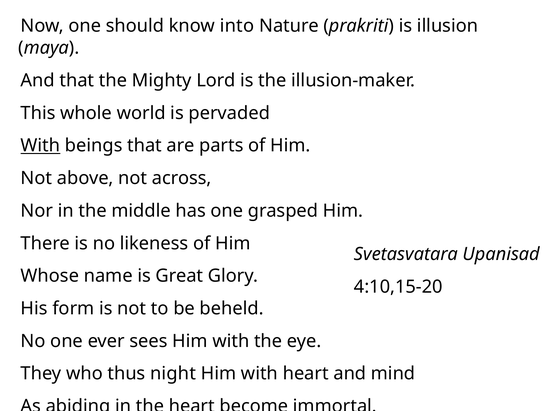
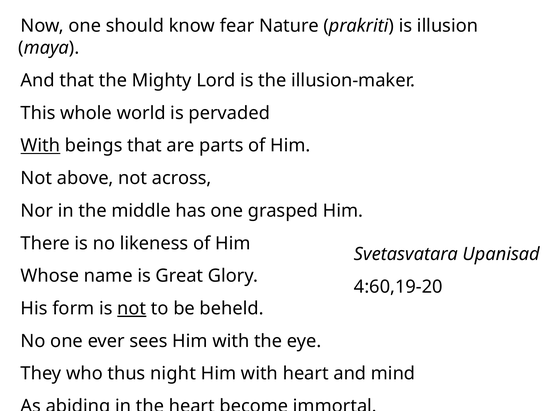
into: into -> fear
4:10,15-20: 4:10,15-20 -> 4:60,19-20
not at (132, 308) underline: none -> present
